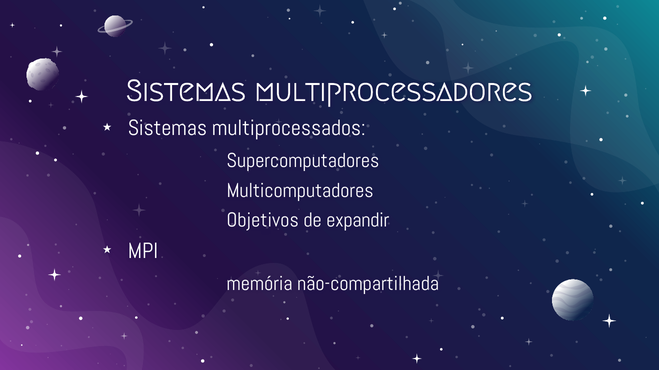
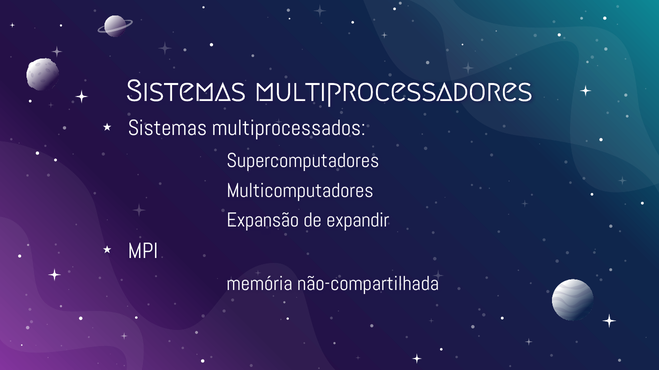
Objetivos: Objetivos -> Expansão
